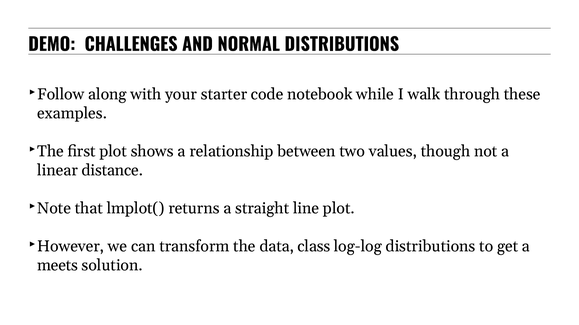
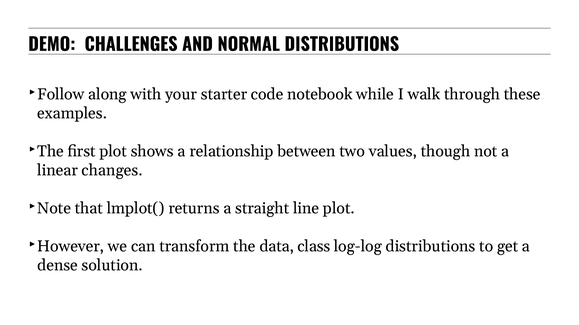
distance: distance -> changes
meets: meets -> dense
